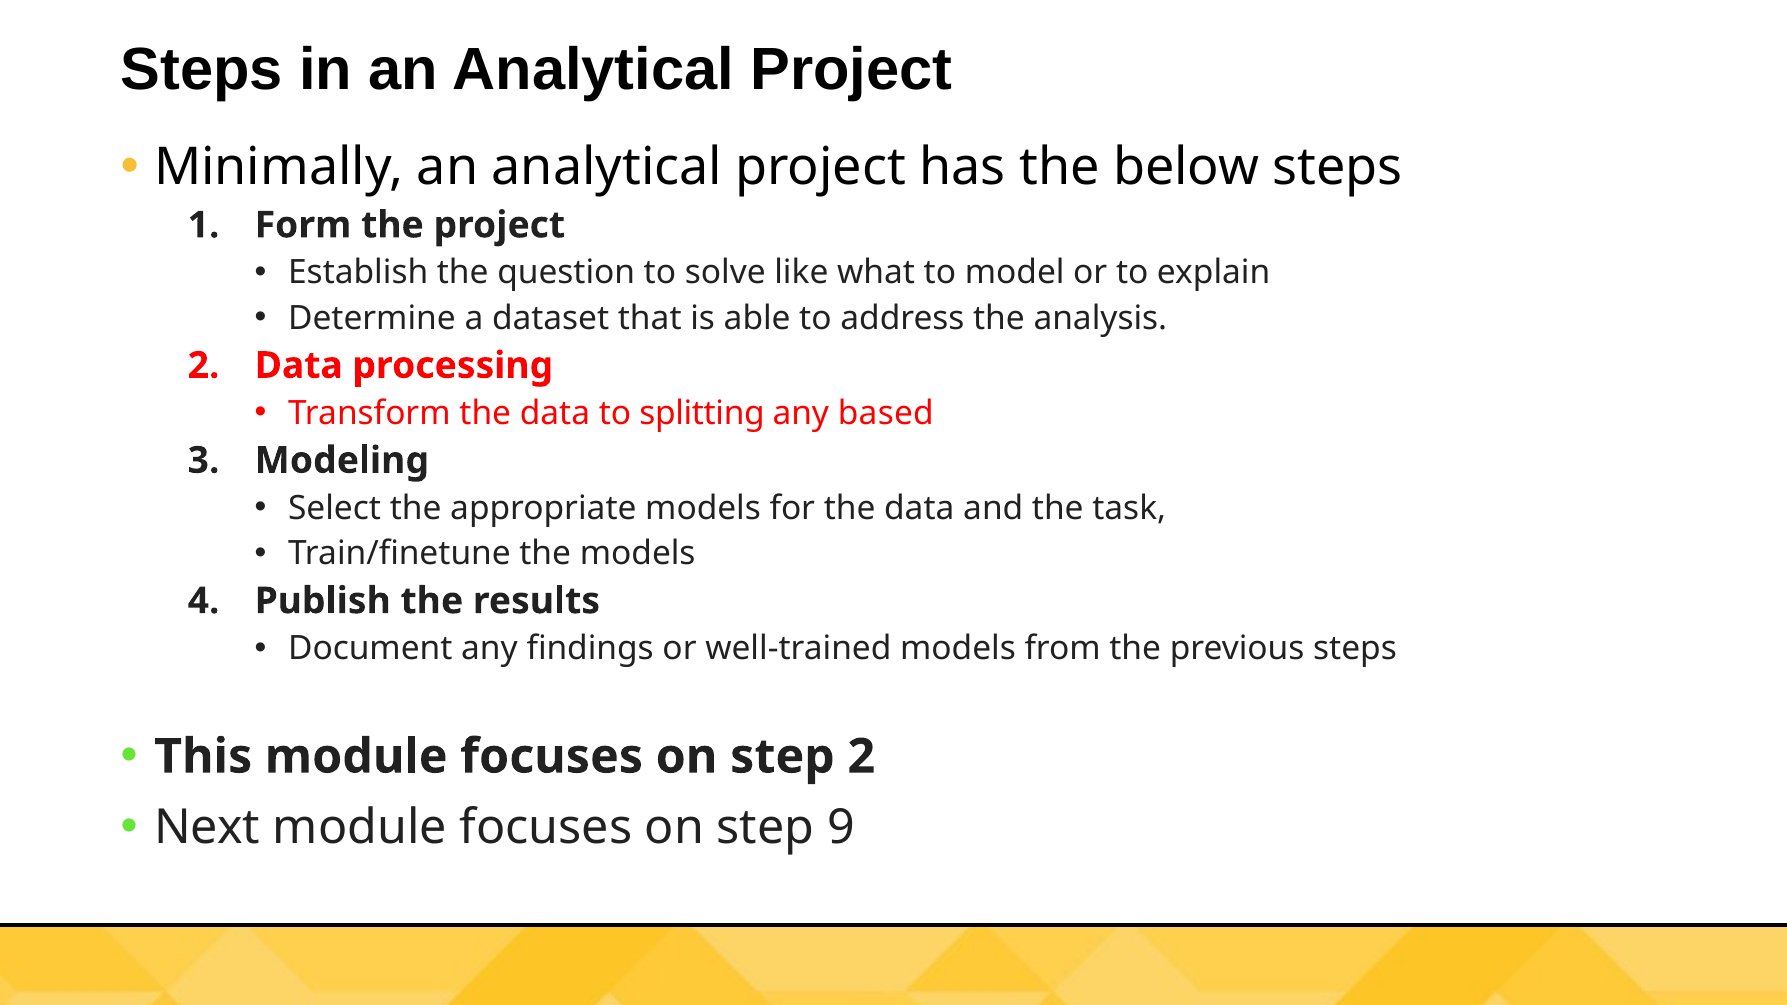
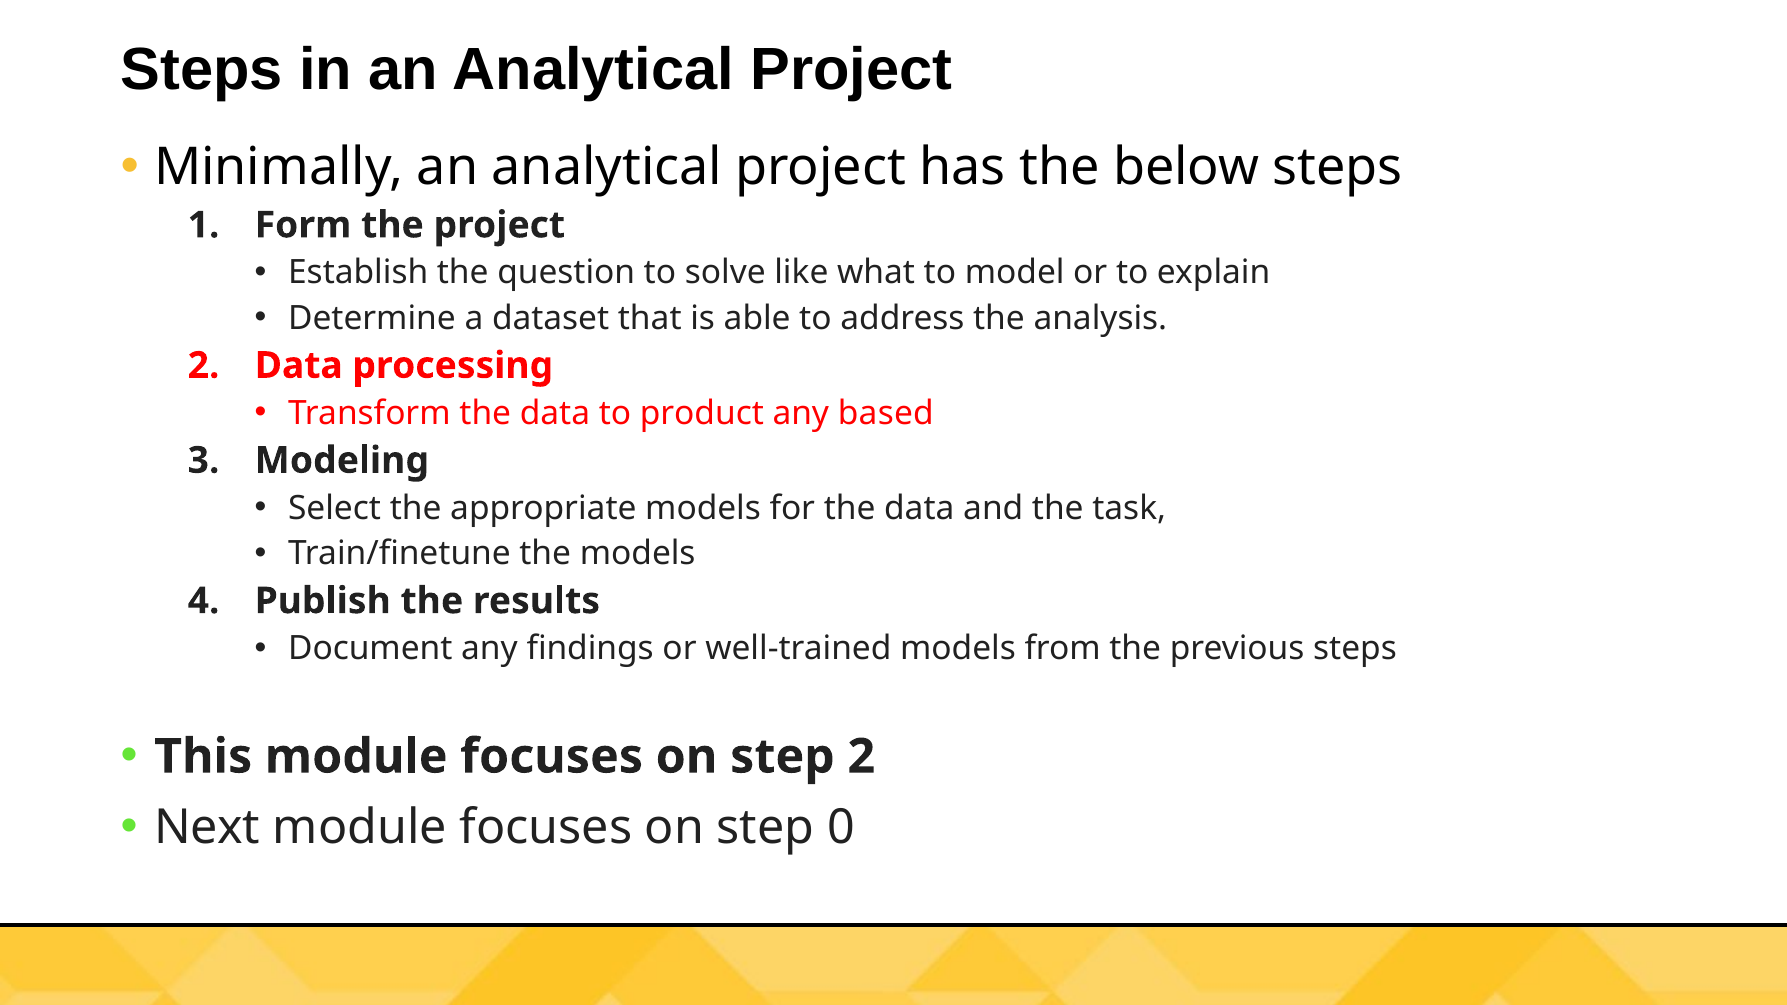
splitting: splitting -> product
9: 9 -> 0
